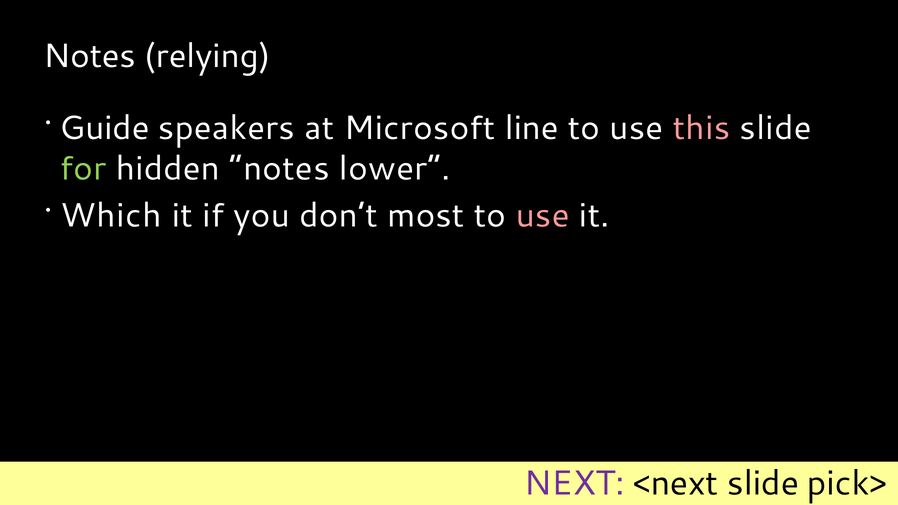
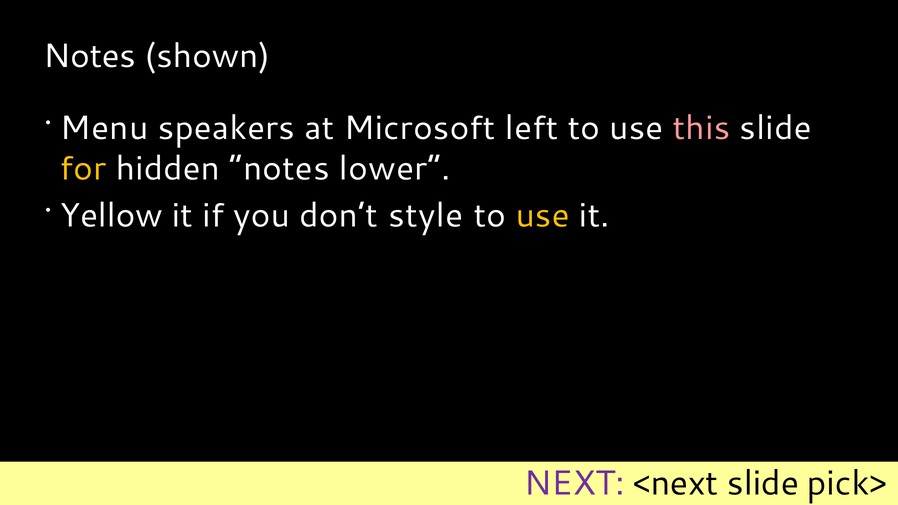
relying: relying -> shown
Guide: Guide -> Menu
line: line -> left
for colour: light green -> yellow
Which: Which -> Yellow
most: most -> style
use at (543, 216) colour: pink -> yellow
